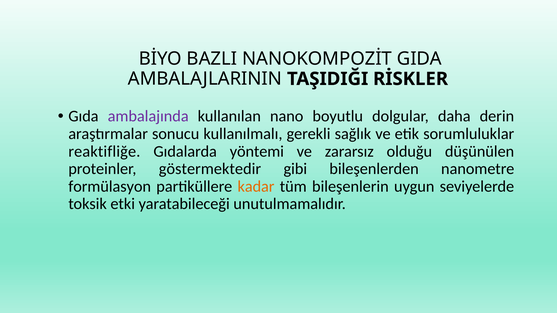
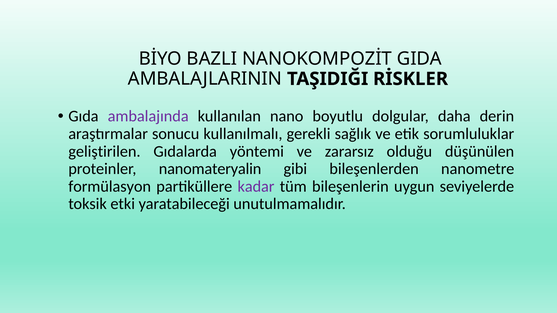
reaktifliğe: reaktifliğe -> geliştirilen
göstermektedir: göstermektedir -> nanomateryalin
kadar colour: orange -> purple
